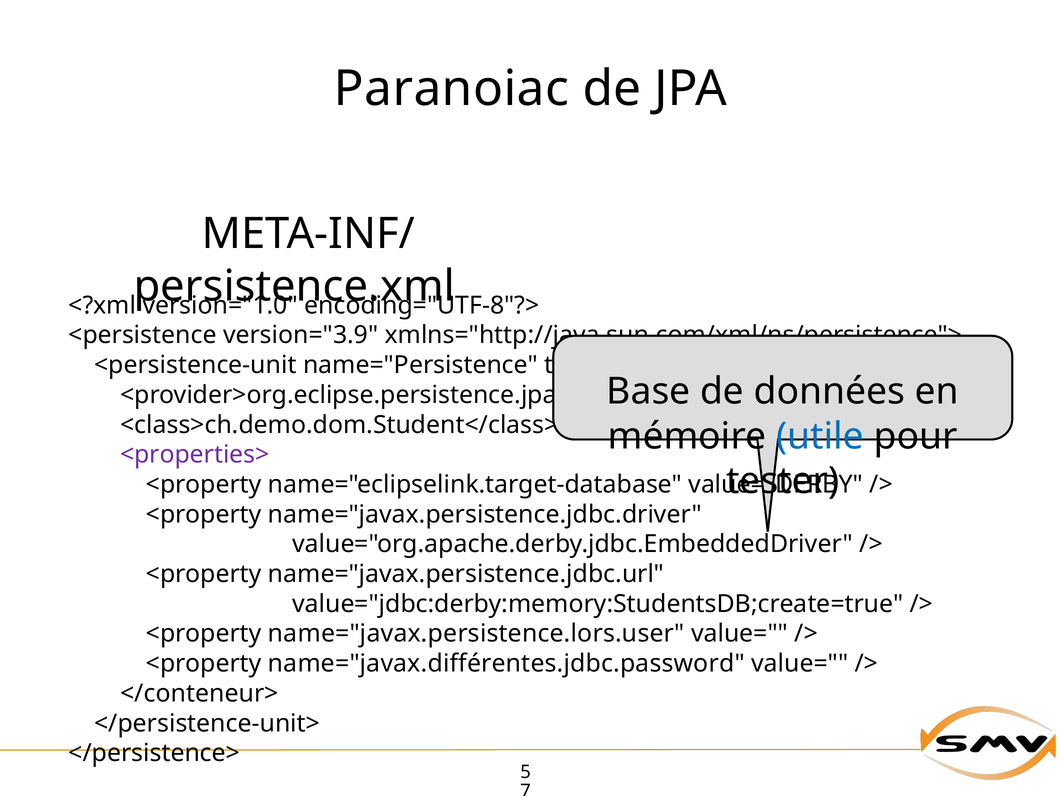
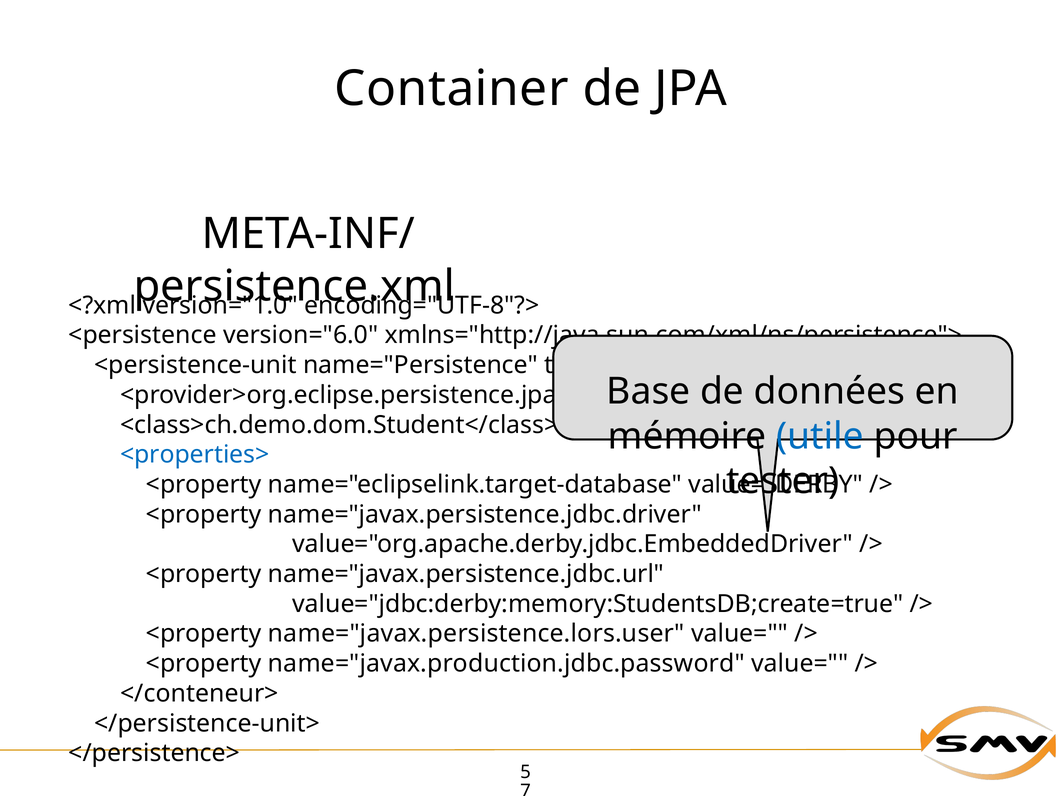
Paranoiac: Paranoiac -> Container
version="3.9: version="3.9 -> version="6.0
<properties> colour: purple -> blue
name="javax.différentes.jdbc.password: name="javax.différentes.jdbc.password -> name="javax.production.jdbc.password
